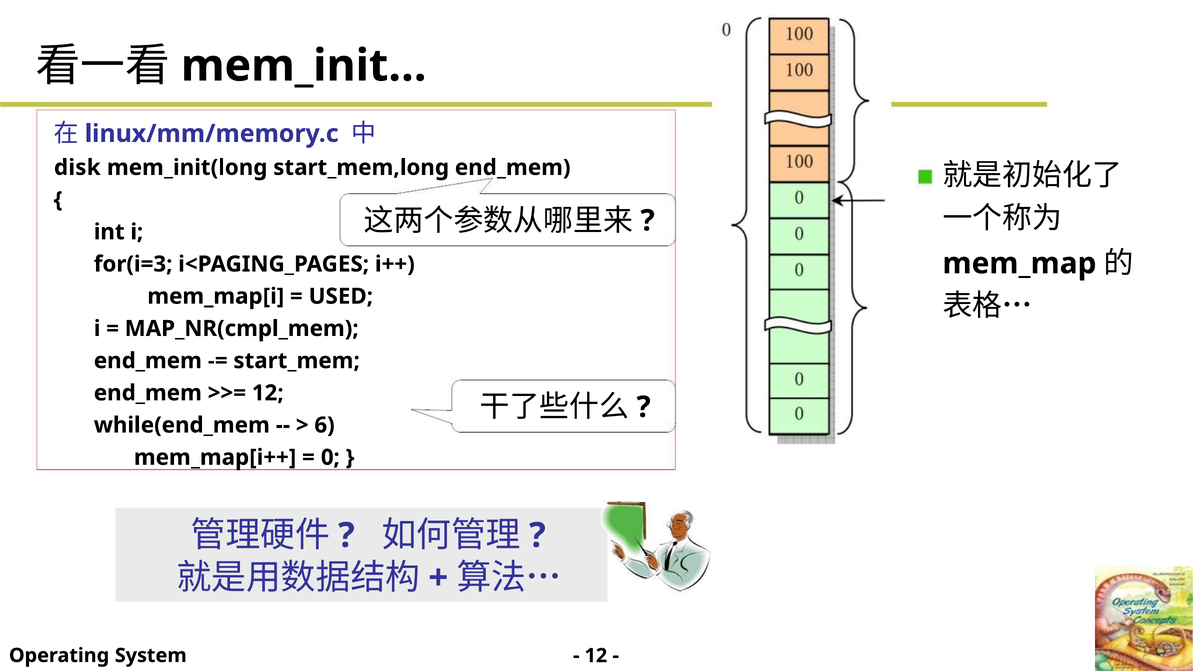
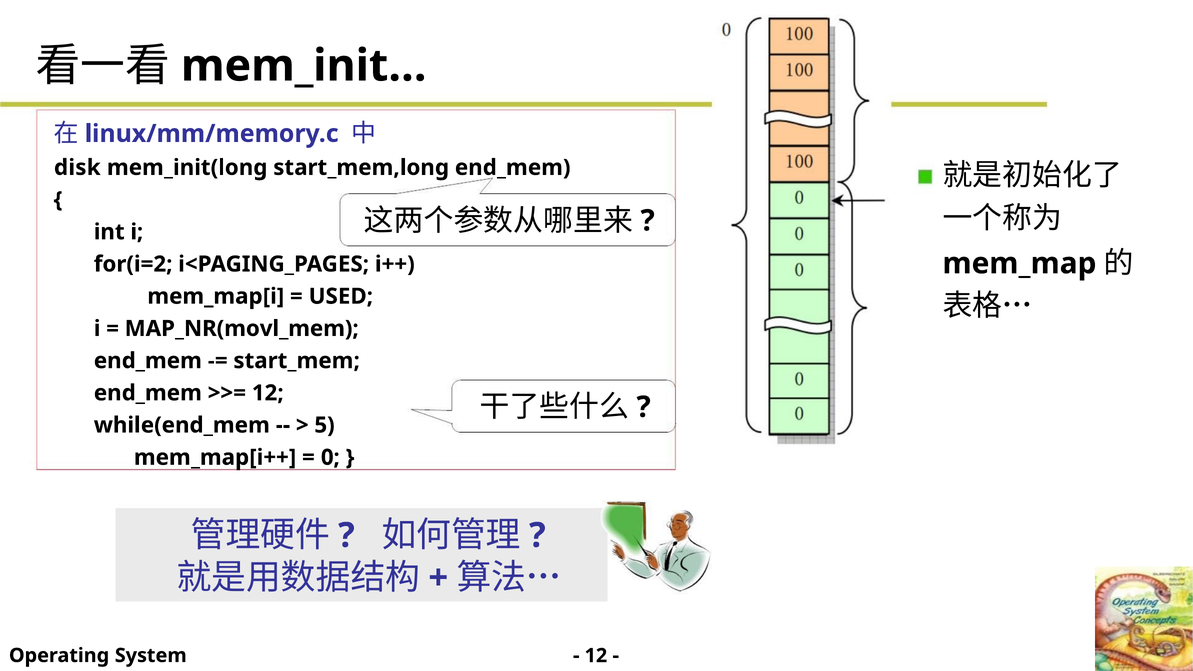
for(i=3: for(i=3 -> for(i=2
MAP_NR(cmpl_mem: MAP_NR(cmpl_mem -> MAP_NR(movl_mem
6: 6 -> 5
